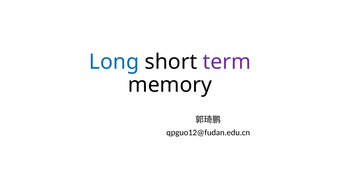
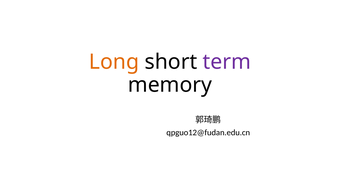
Long colour: blue -> orange
